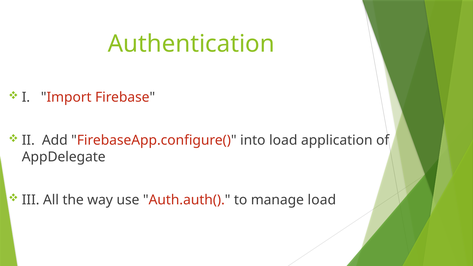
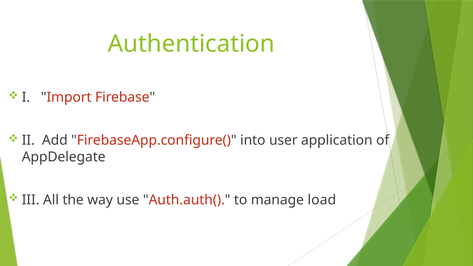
into load: load -> user
